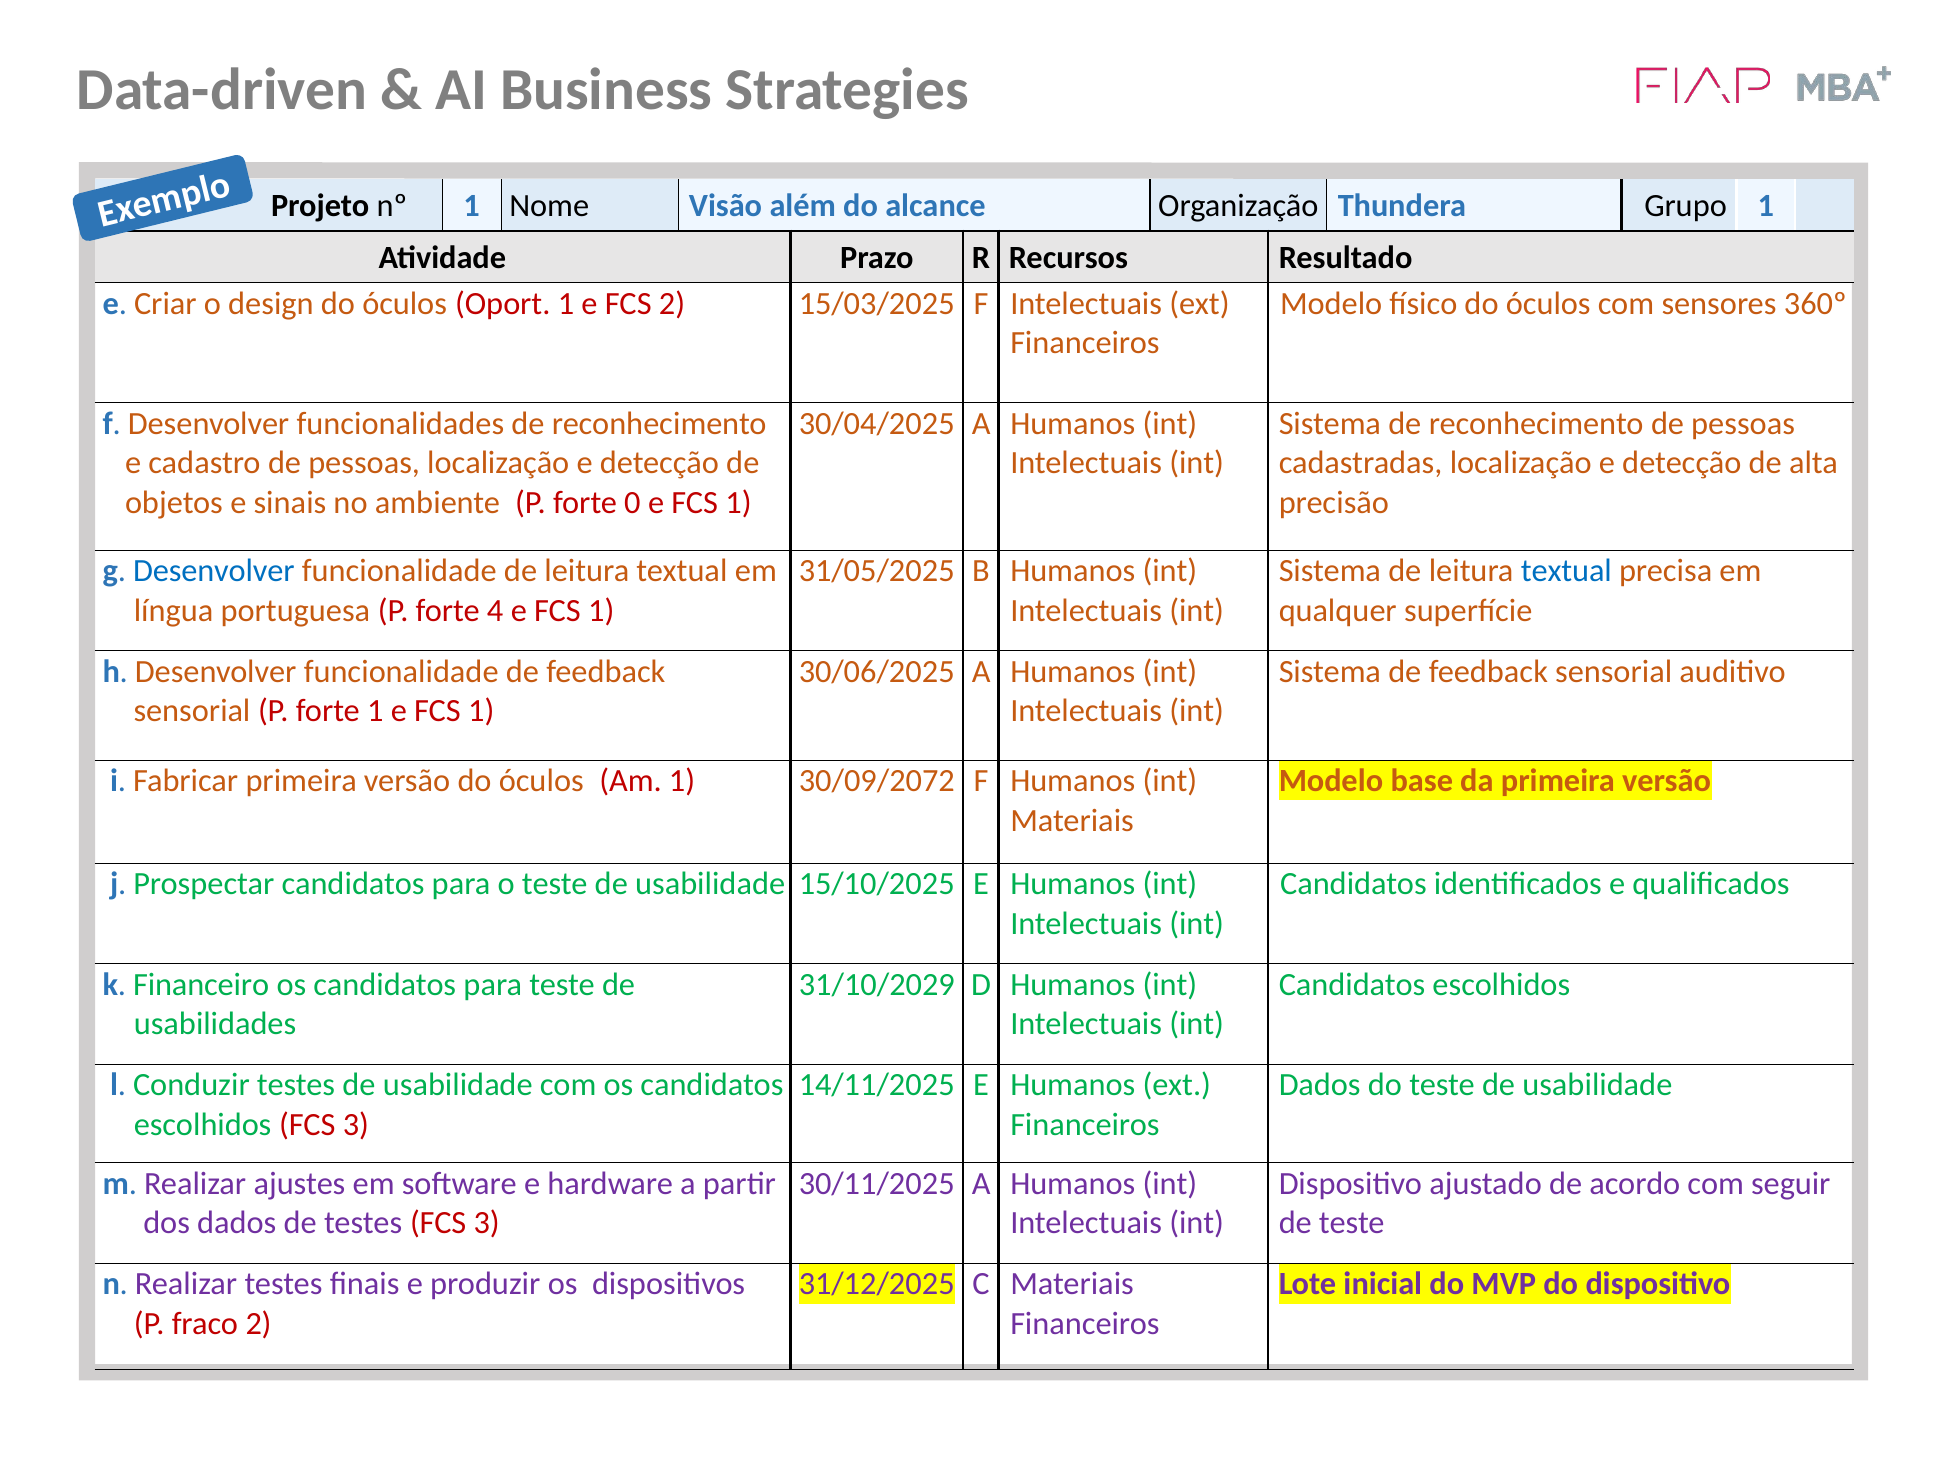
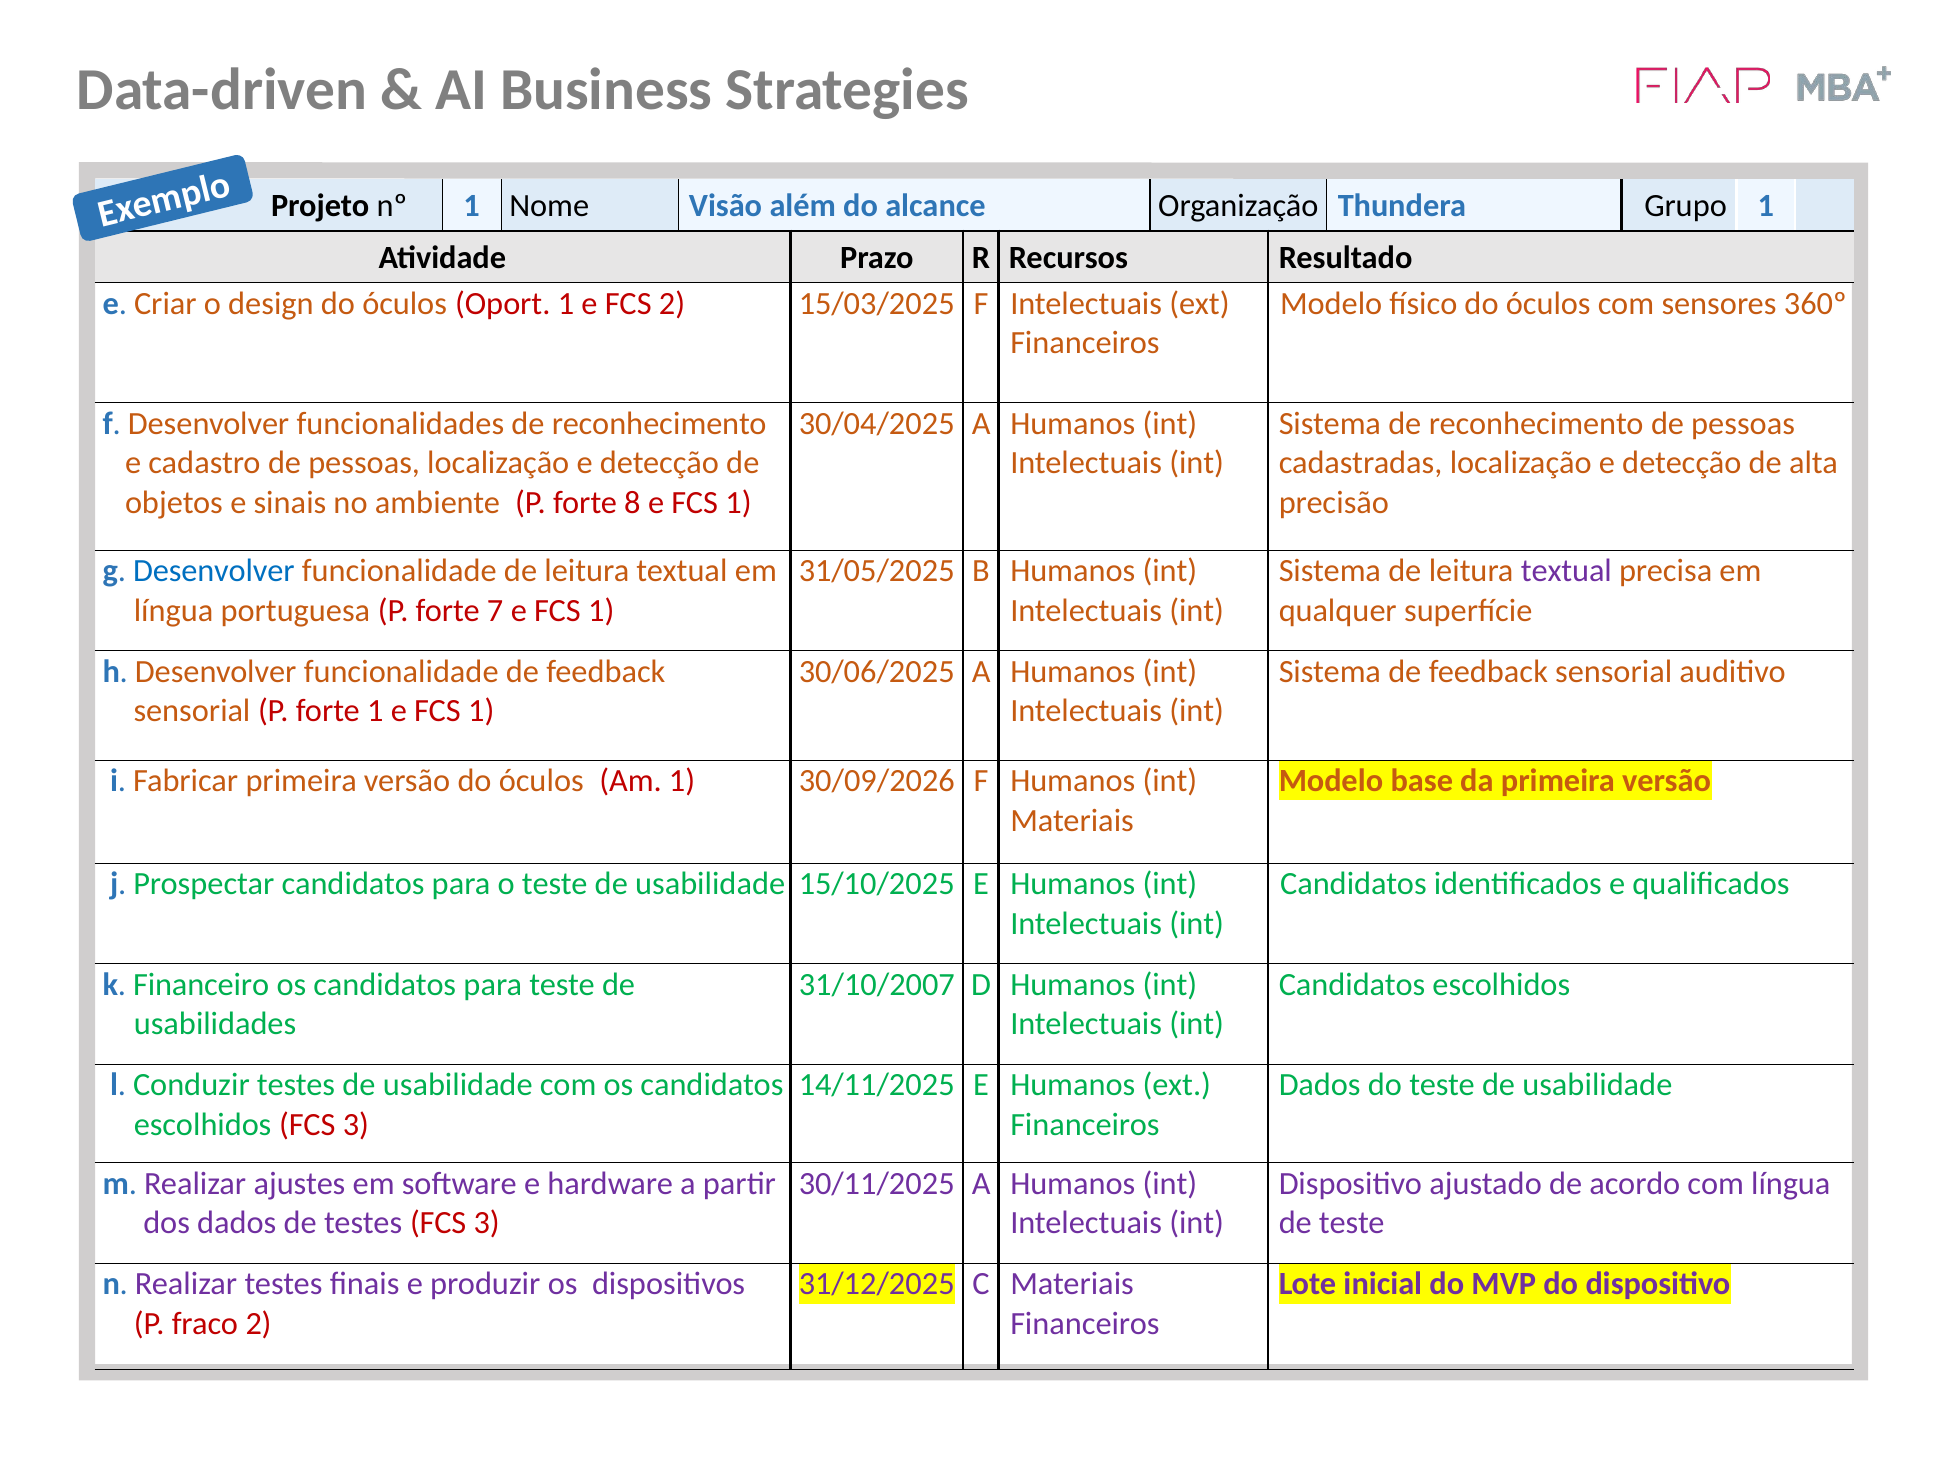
0: 0 -> 8
textual at (1566, 571) colour: blue -> purple
4: 4 -> 7
30/09/2072: 30/09/2072 -> 30/09/2026
31/10/2029: 31/10/2029 -> 31/10/2007
com seguir: seguir -> língua
